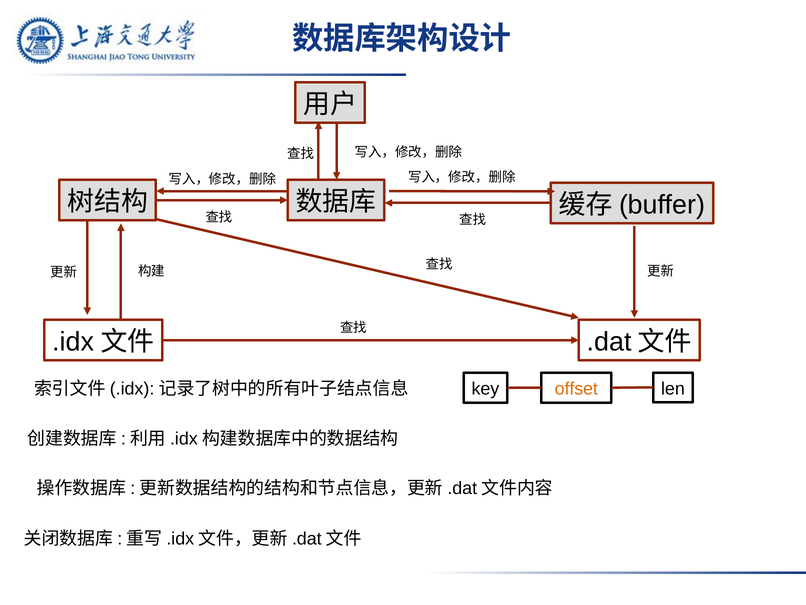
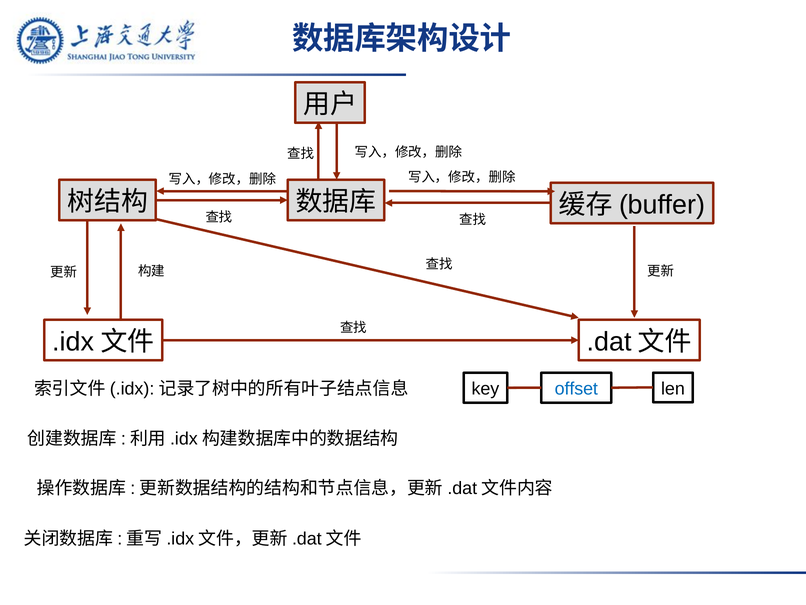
offset colour: orange -> blue
